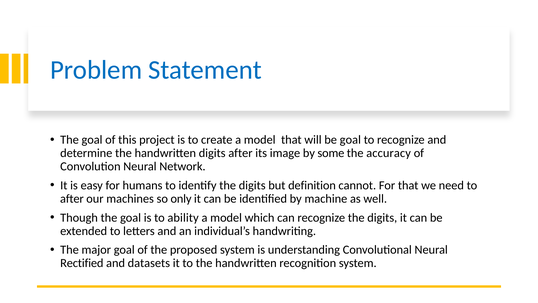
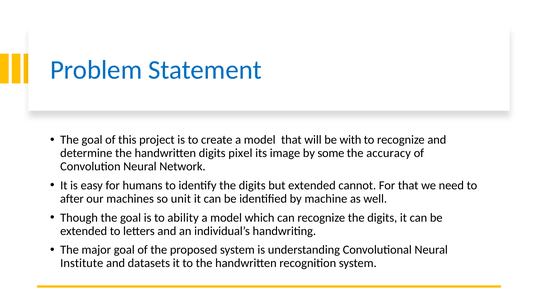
be goal: goal -> with
digits after: after -> pixel
but definition: definition -> extended
only: only -> unit
Rectified: Rectified -> Institute
